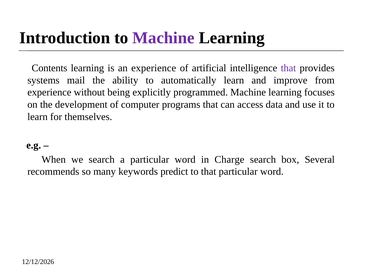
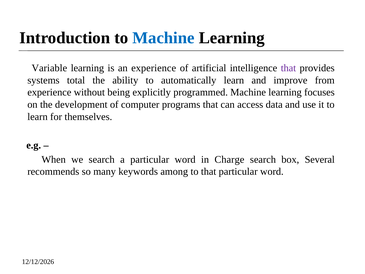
Machine at (163, 38) colour: purple -> blue
Contents: Contents -> Variable
mail: mail -> total
predict: predict -> among
